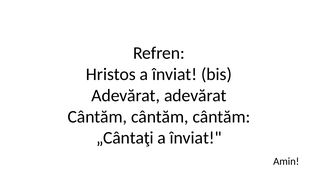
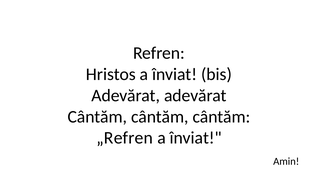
„Cântaţi: „Cântaţi -> „Refren
